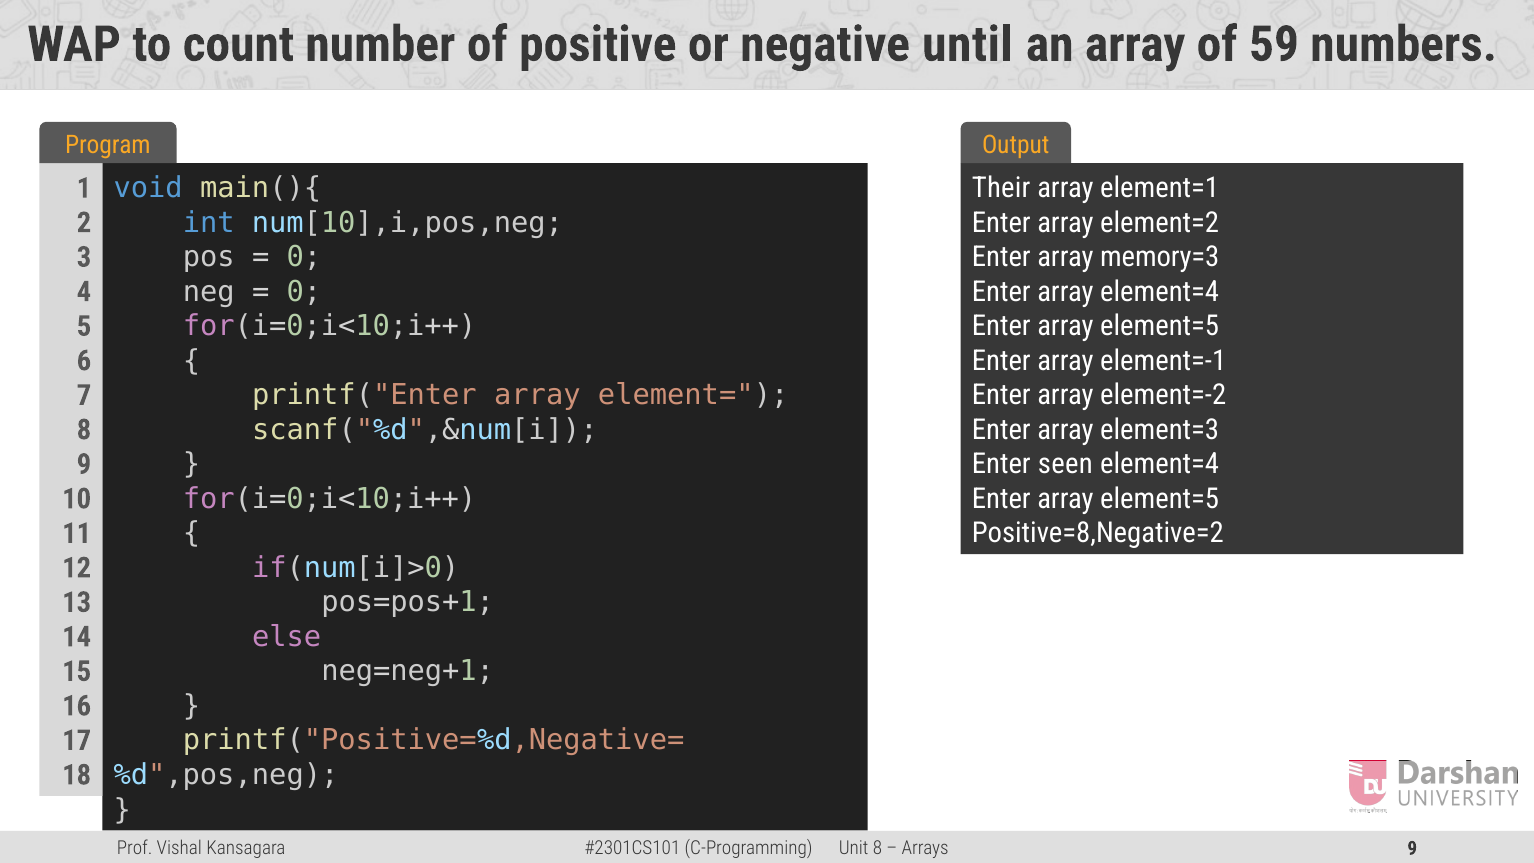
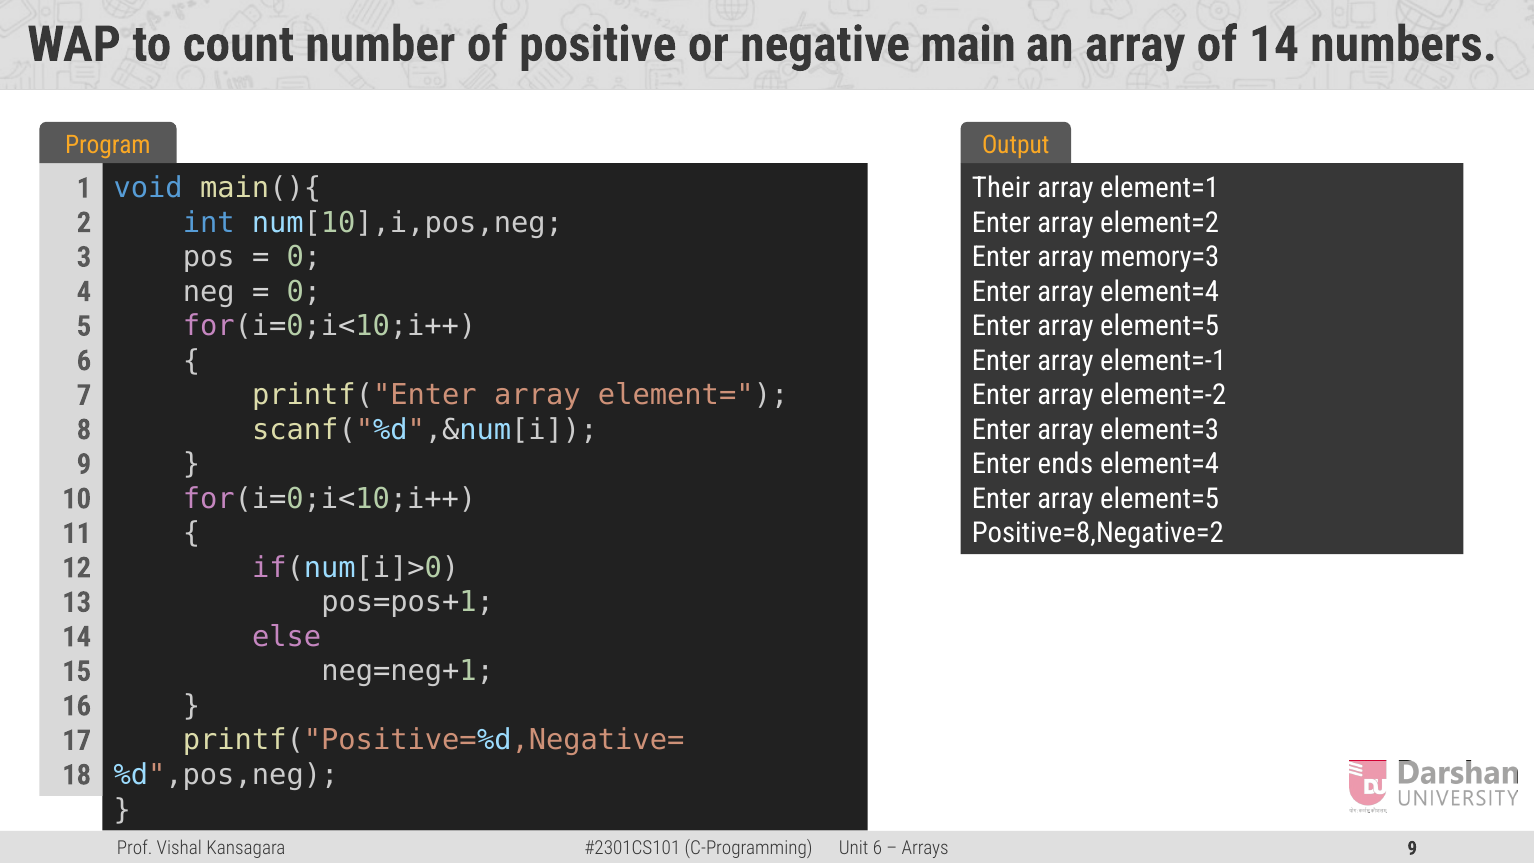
until: until -> main
of 59: 59 -> 14
seen: seen -> ends
8 at (877, 848): 8 -> 6
